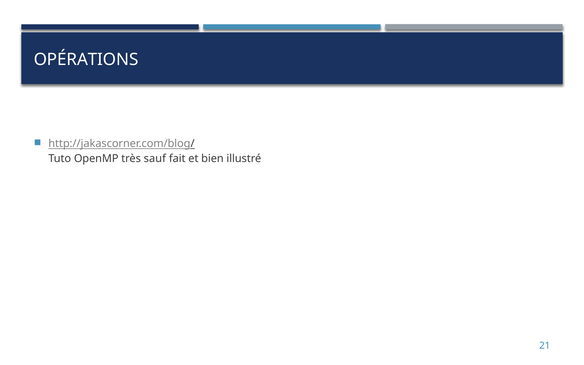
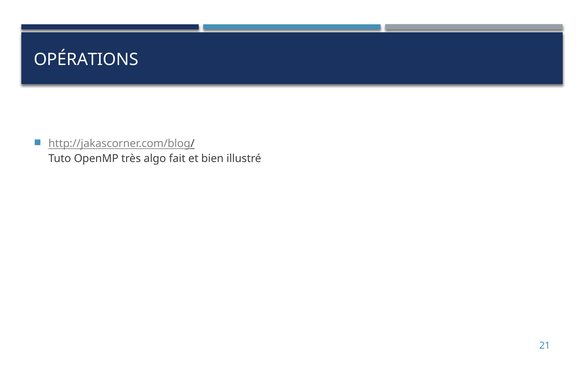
sauf: sauf -> algo
